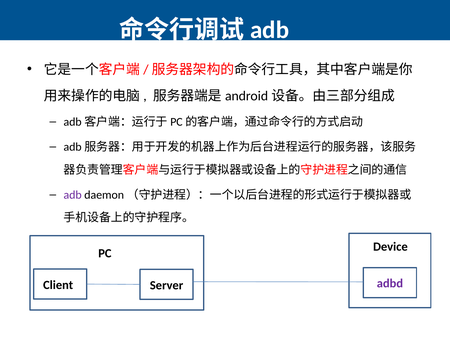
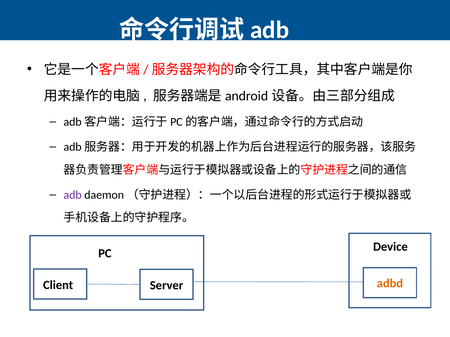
adbd colour: purple -> orange
